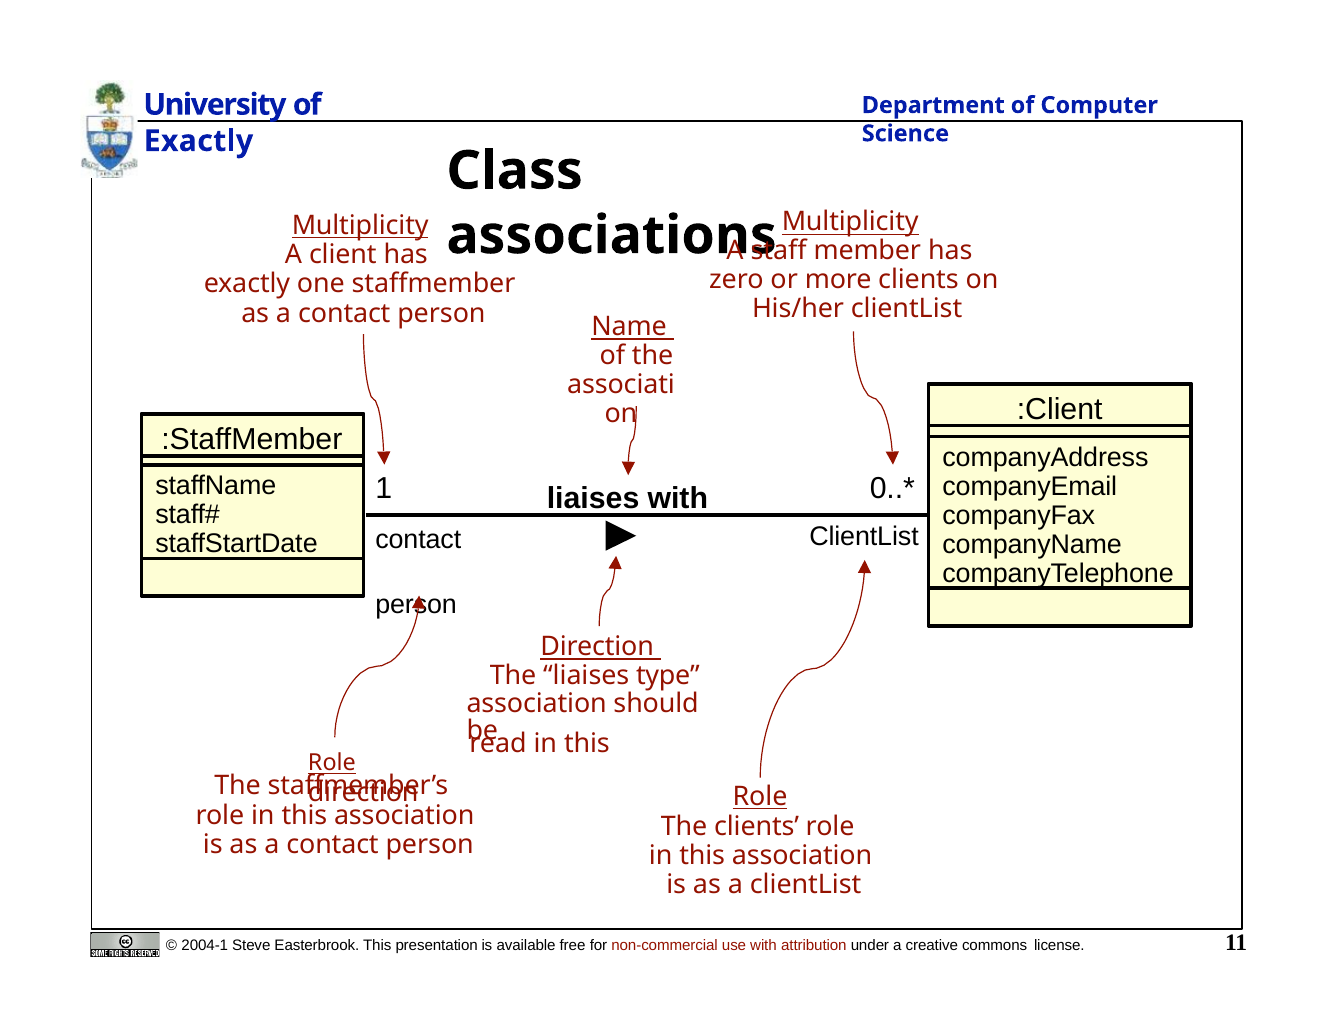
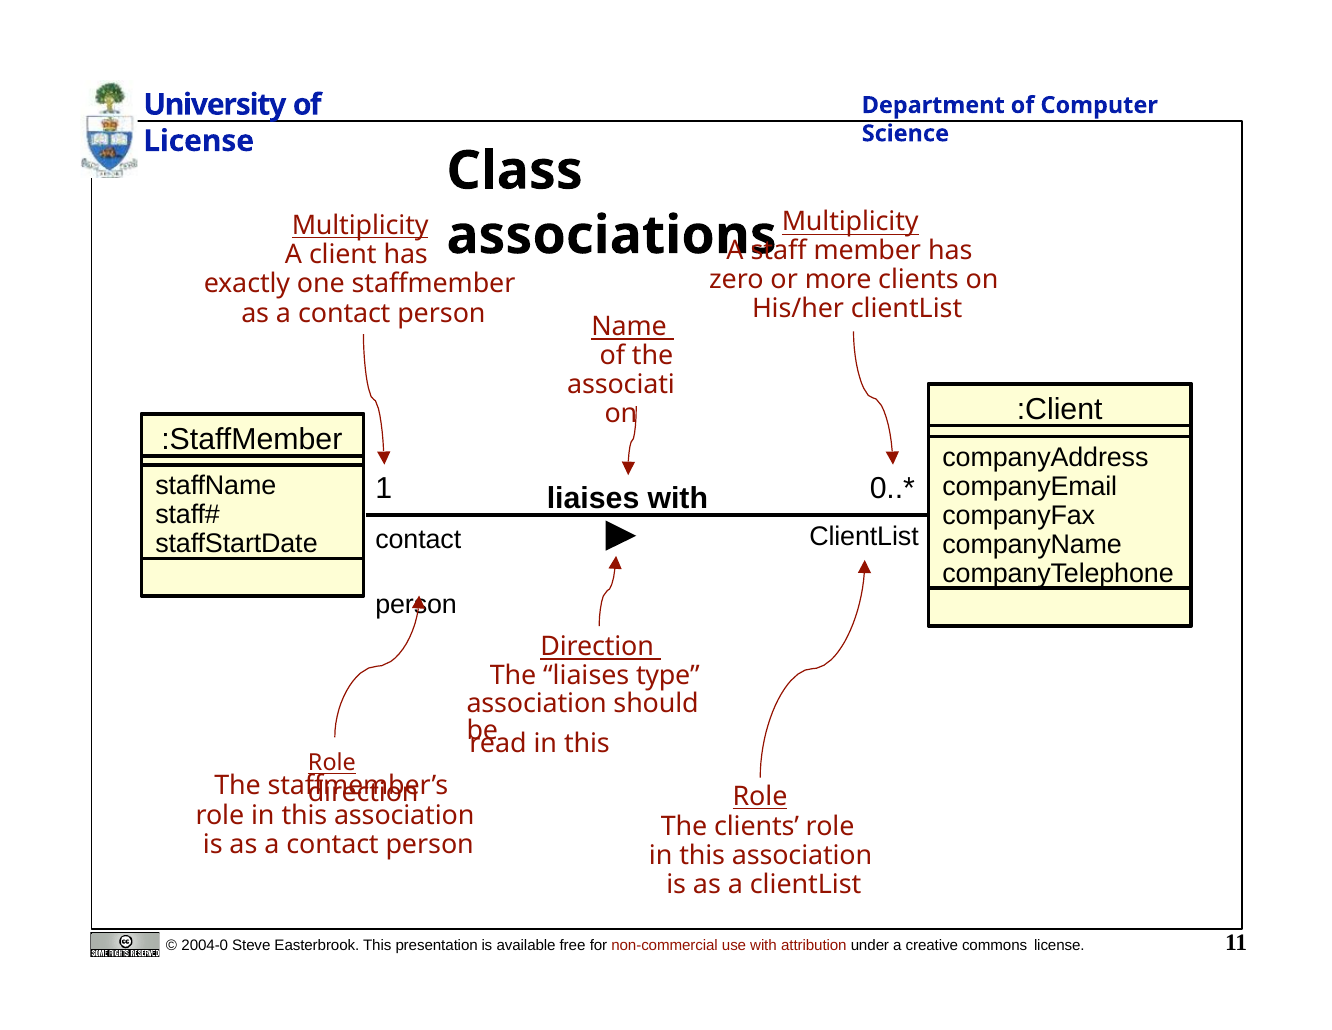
Exactly at (198, 141): Exactly -> License
2004-1: 2004-1 -> 2004-0
